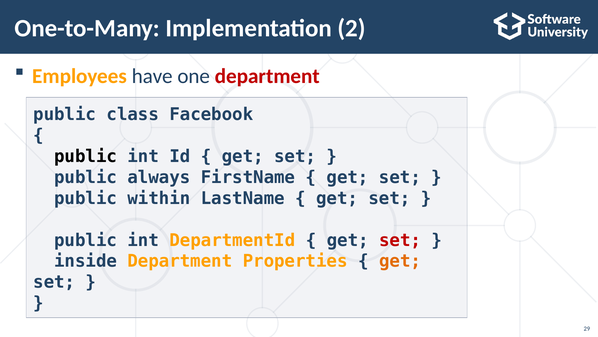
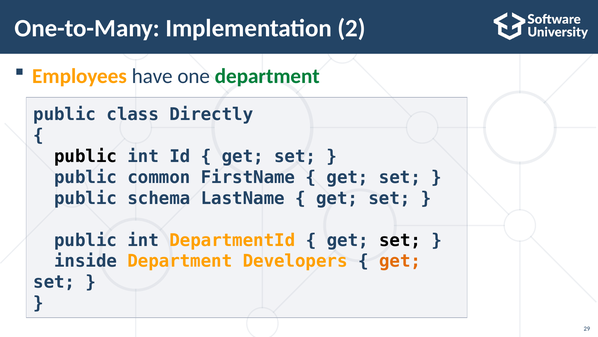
department at (267, 76) colour: red -> green
Facebook: Facebook -> Directly
always: always -> common
within: within -> schema
set at (400, 240) colour: red -> black
Properties: Properties -> Developers
